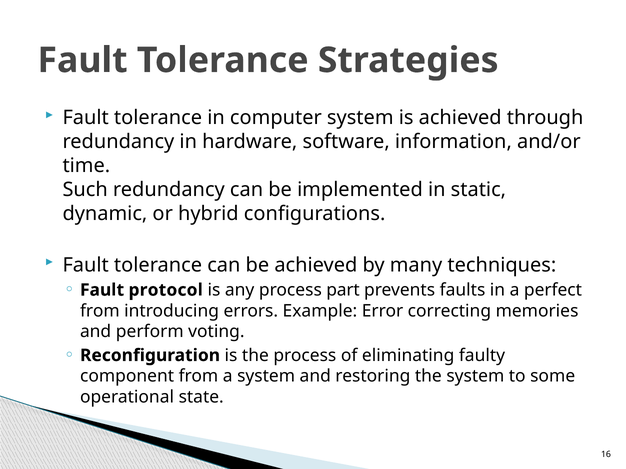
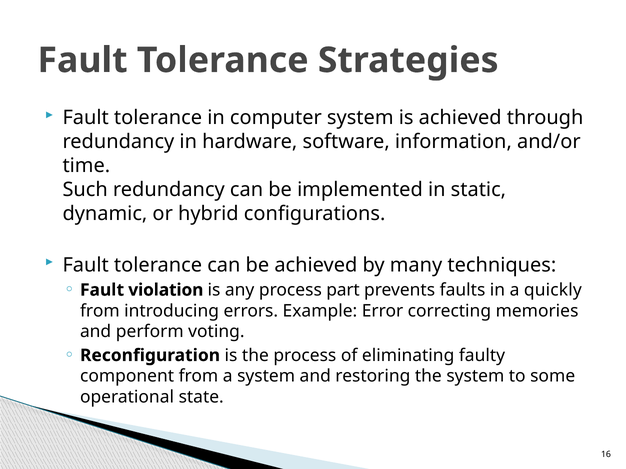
protocol: protocol -> violation
perfect: perfect -> quickly
